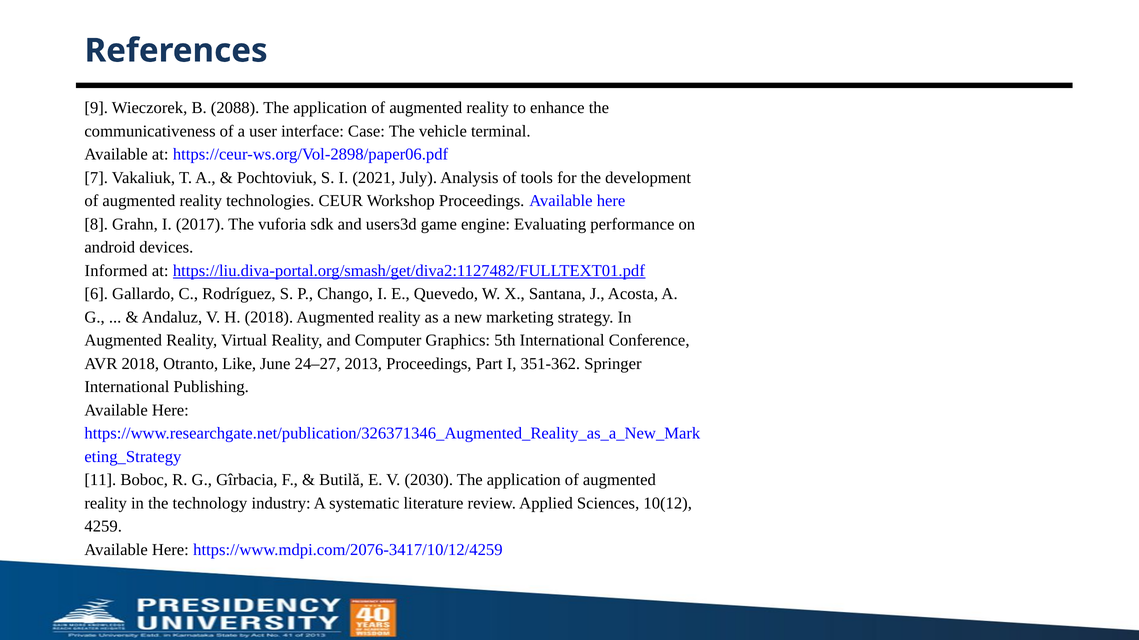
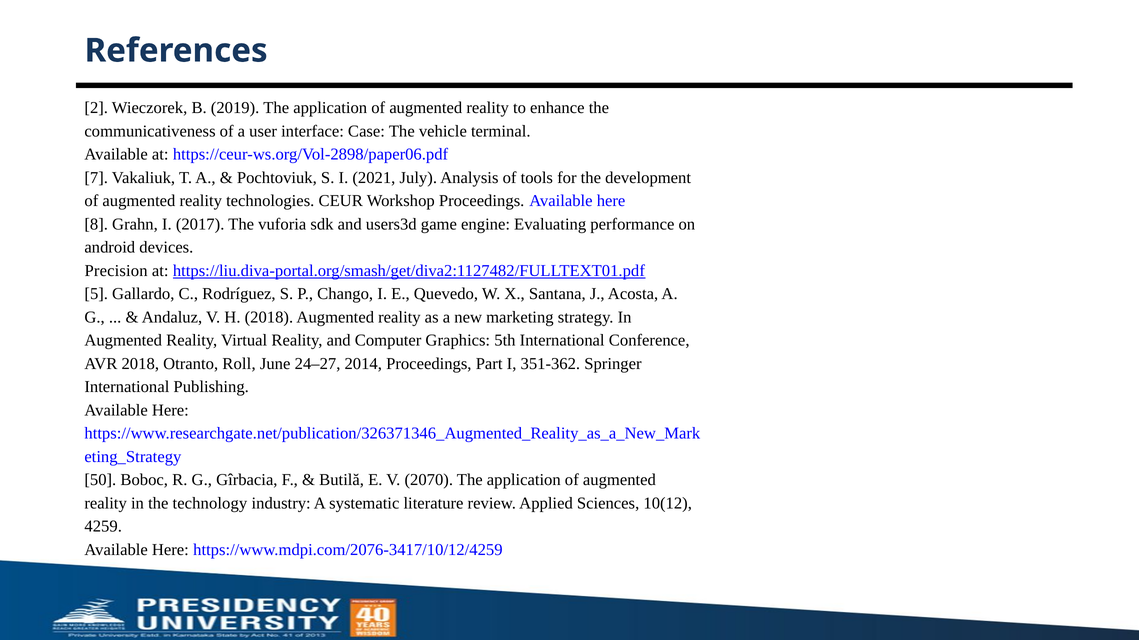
9: 9 -> 2
2088: 2088 -> 2019
Informed: Informed -> Precision
6: 6 -> 5
Like: Like -> Roll
2013: 2013 -> 2014
11: 11 -> 50
2030: 2030 -> 2070
